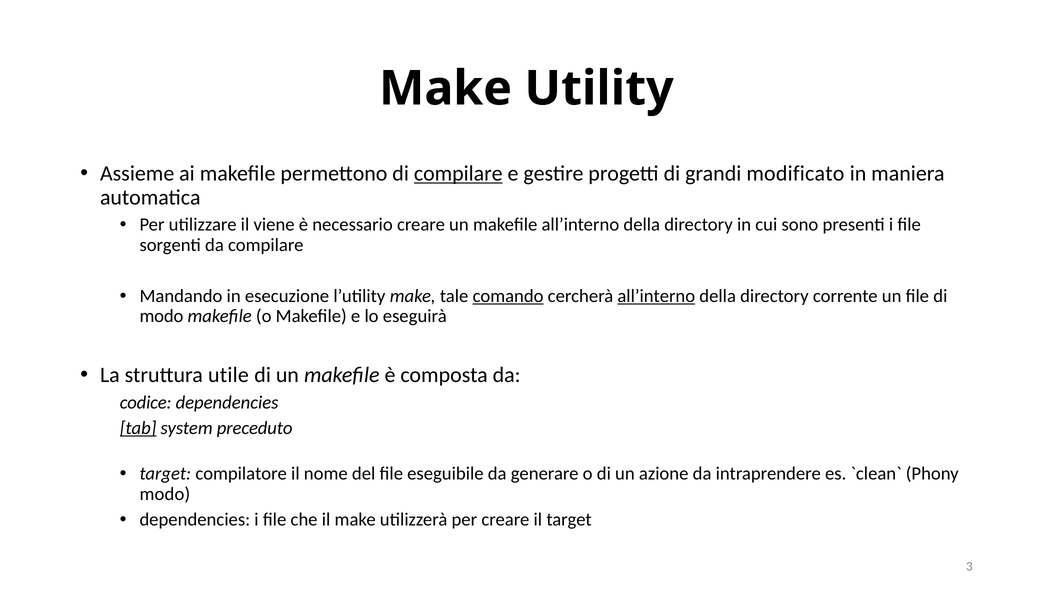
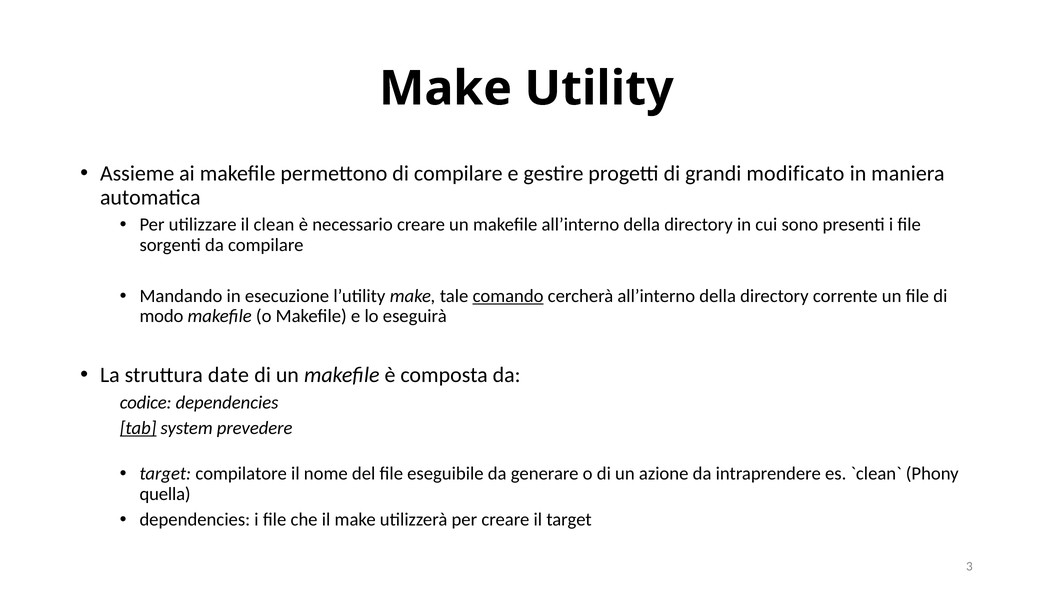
compilare at (458, 173) underline: present -> none
viene: viene -> clean
all’interno at (656, 296) underline: present -> none
utile: utile -> date
preceduto: preceduto -> prevedere
modo at (165, 493): modo -> quella
